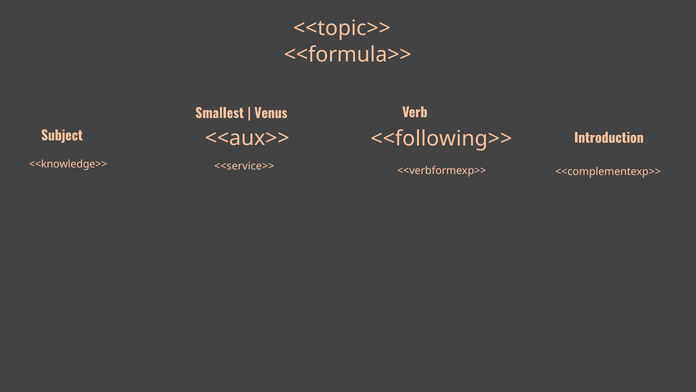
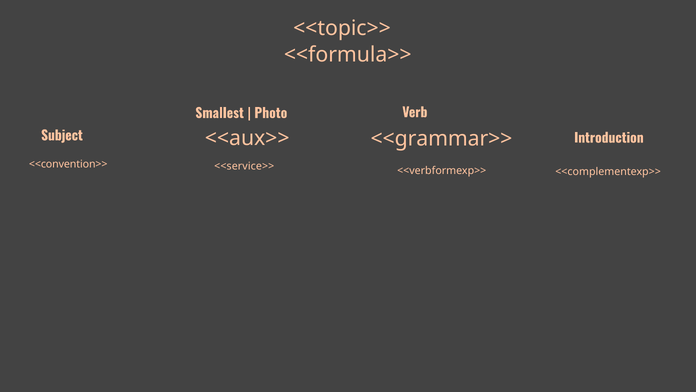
Venus: Venus -> Photo
<<following>>: <<following>> -> <<grammar>>
<<knowledge>>: <<knowledge>> -> <<convention>>
